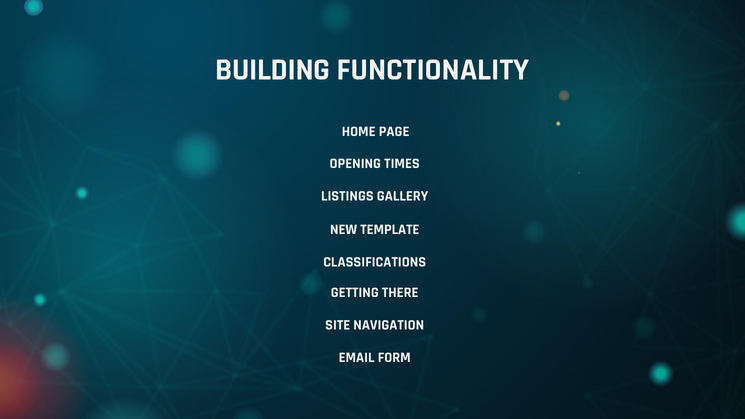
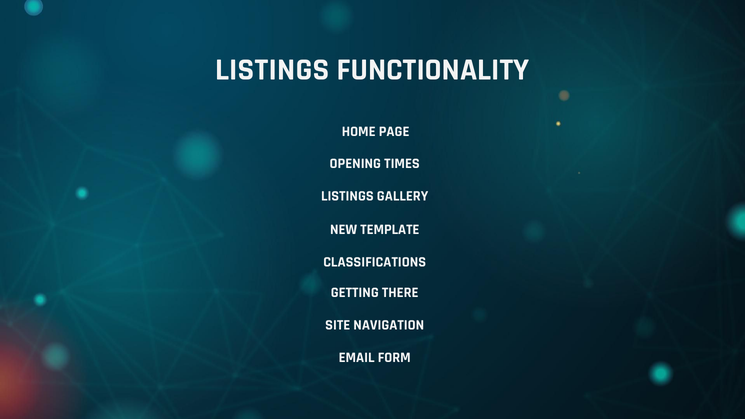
BUILDING at (273, 70): BUILDING -> LISTINGS
